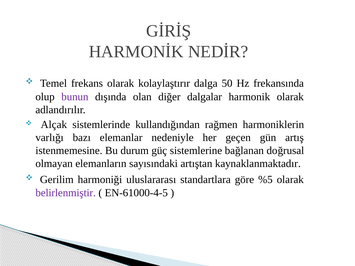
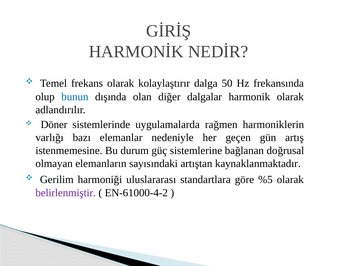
bunun colour: purple -> blue
Alçak: Alçak -> Döner
kullandığından: kullandığından -> uygulamalarda
EN-61000-4-5: EN-61000-4-5 -> EN-61000-4-2
